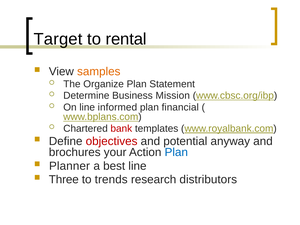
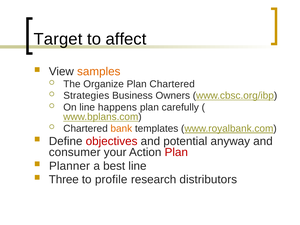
rental: rental -> affect
Plan Statement: Statement -> Chartered
Determine: Determine -> Strategies
Mission: Mission -> Owners
informed: informed -> happens
financial: financial -> carefully
bank colour: red -> orange
brochures: brochures -> consumer
Plan at (176, 152) colour: blue -> red
trends: trends -> profile
